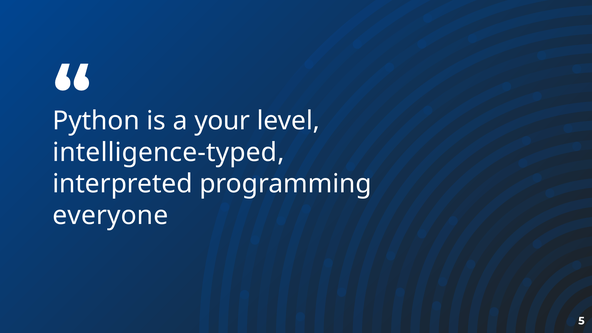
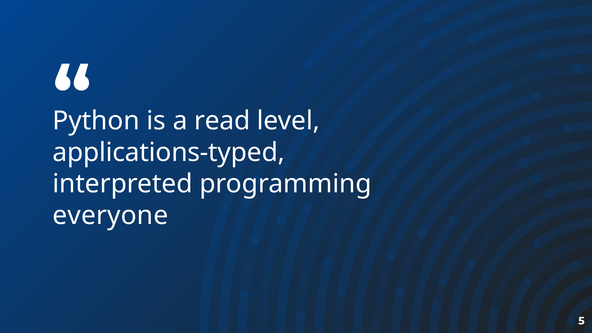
your: your -> read
intelligence-typed: intelligence-typed -> applications-typed
